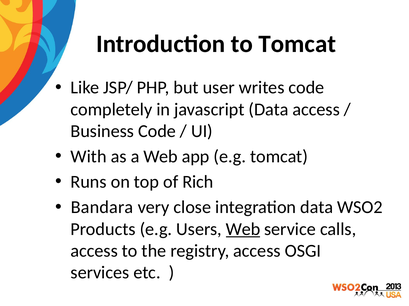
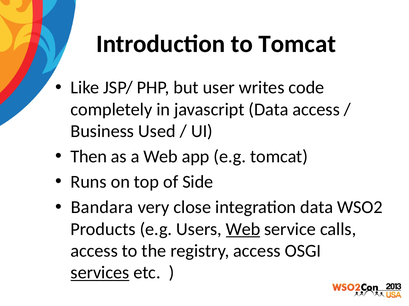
Business Code: Code -> Used
With: With -> Then
Rich: Rich -> Side
services underline: none -> present
